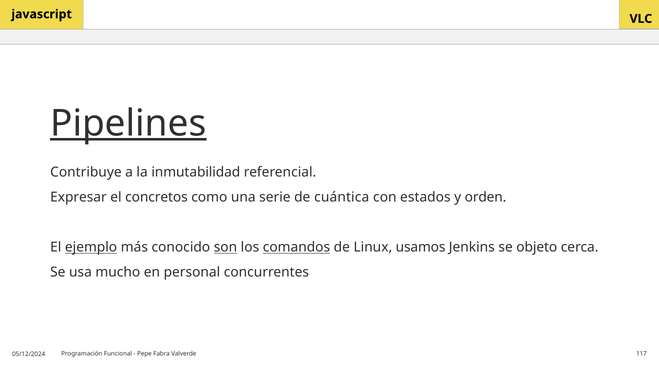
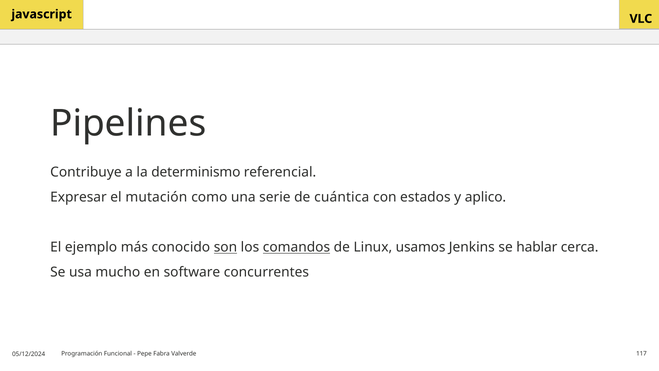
Pipelines underline: present -> none
inmutabilidad: inmutabilidad -> determinismo
concretos: concretos -> mutación
orden: orden -> aplico
ejemplo underline: present -> none
objeto: objeto -> hablar
personal: personal -> software
